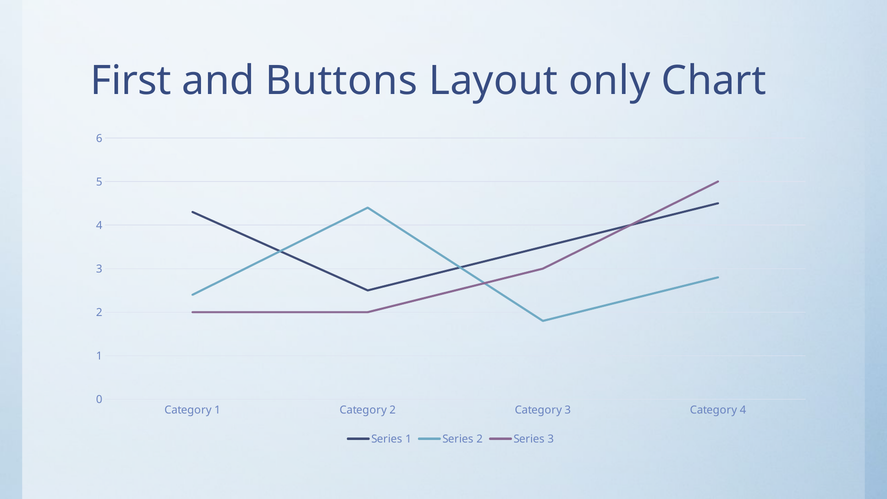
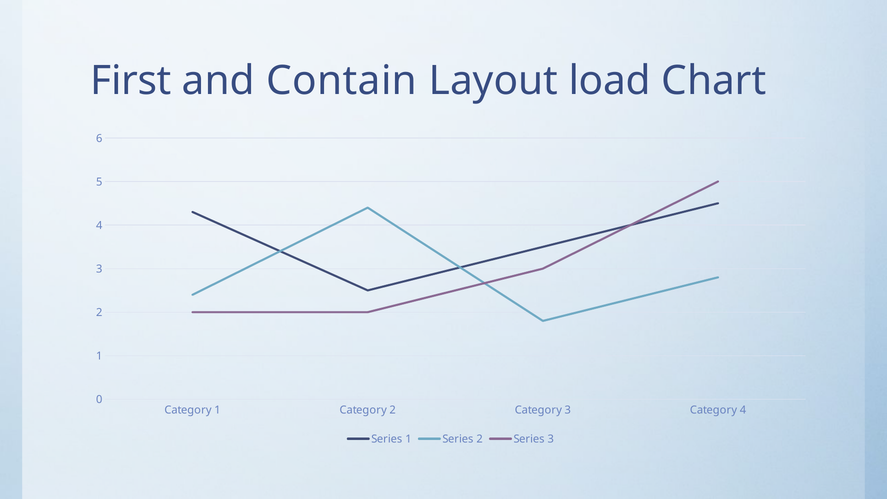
Buttons: Buttons -> Contain
only: only -> load
